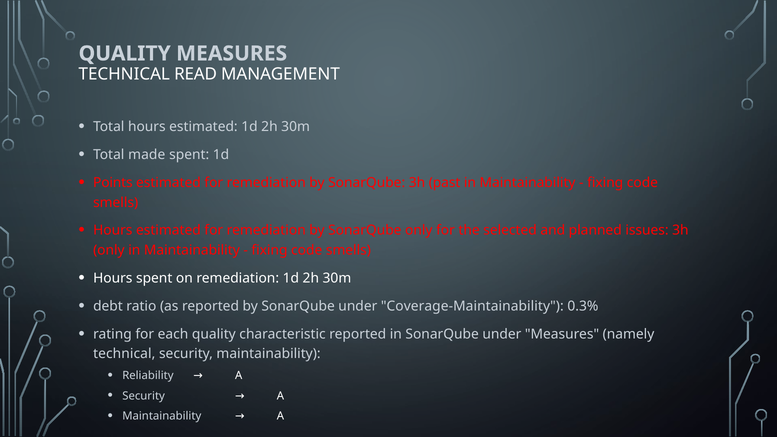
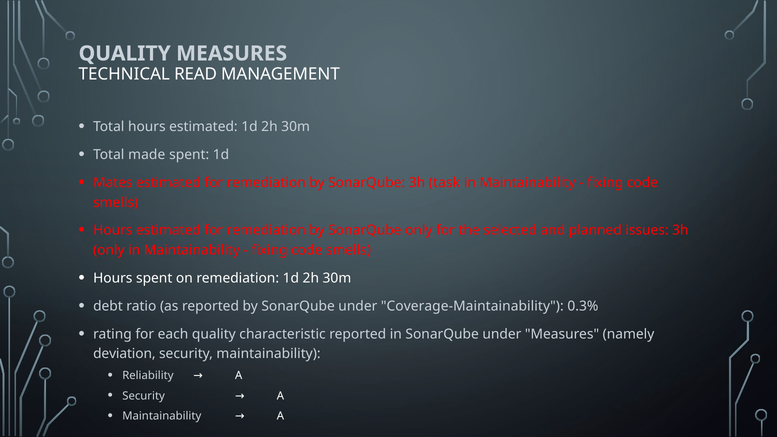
Points: Points -> Mates
past: past -> task
technical at (124, 354): technical -> deviation
